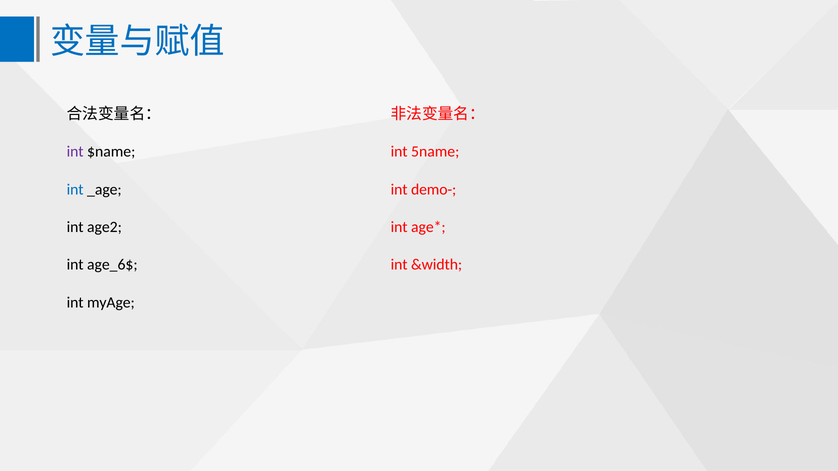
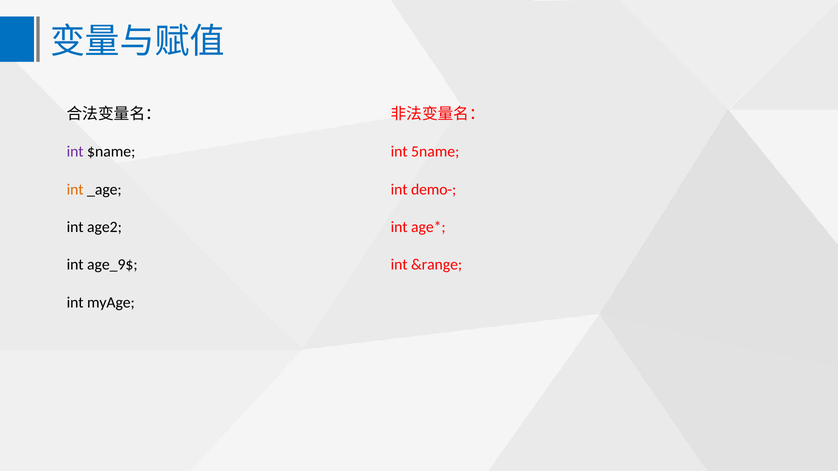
int at (75, 190) colour: blue -> orange
age_6$: age_6$ -> age_9$
&width: &width -> &range
